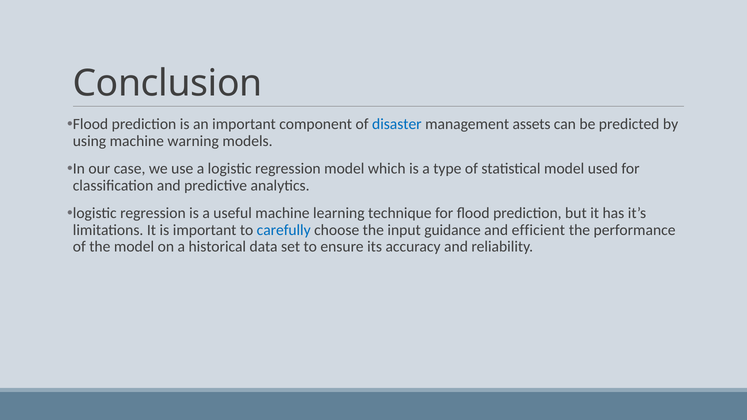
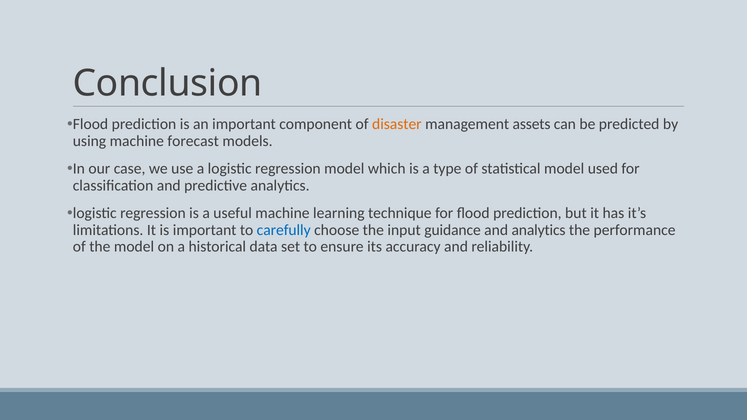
disaster colour: blue -> orange
warning: warning -> forecast
and efficient: efficient -> analytics
